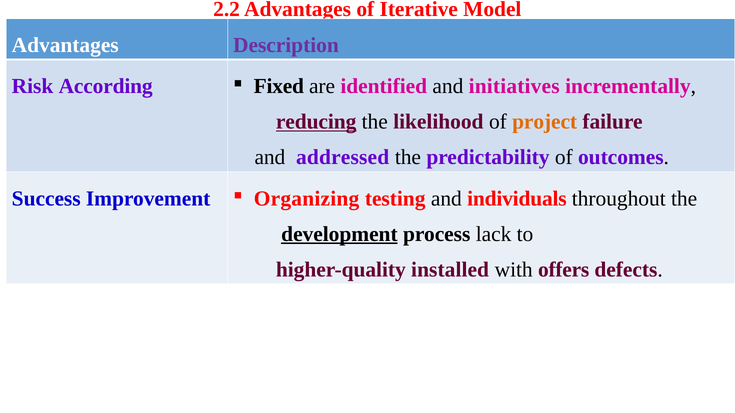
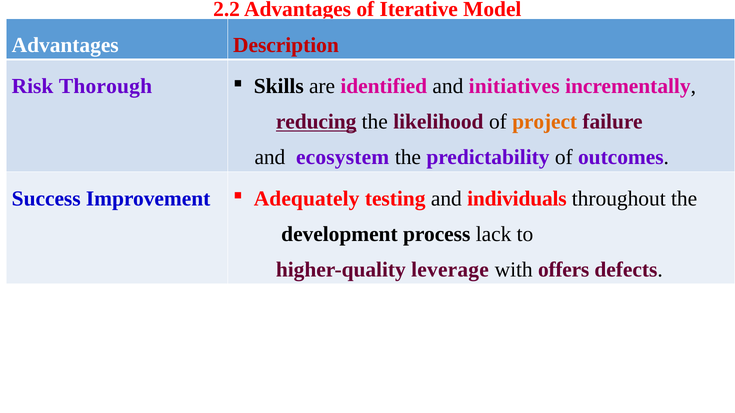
Description colour: purple -> red
According: According -> Thorough
Fixed: Fixed -> Skills
addressed: addressed -> ecosystem
Organizing: Organizing -> Adequately
development underline: present -> none
installed: installed -> leverage
